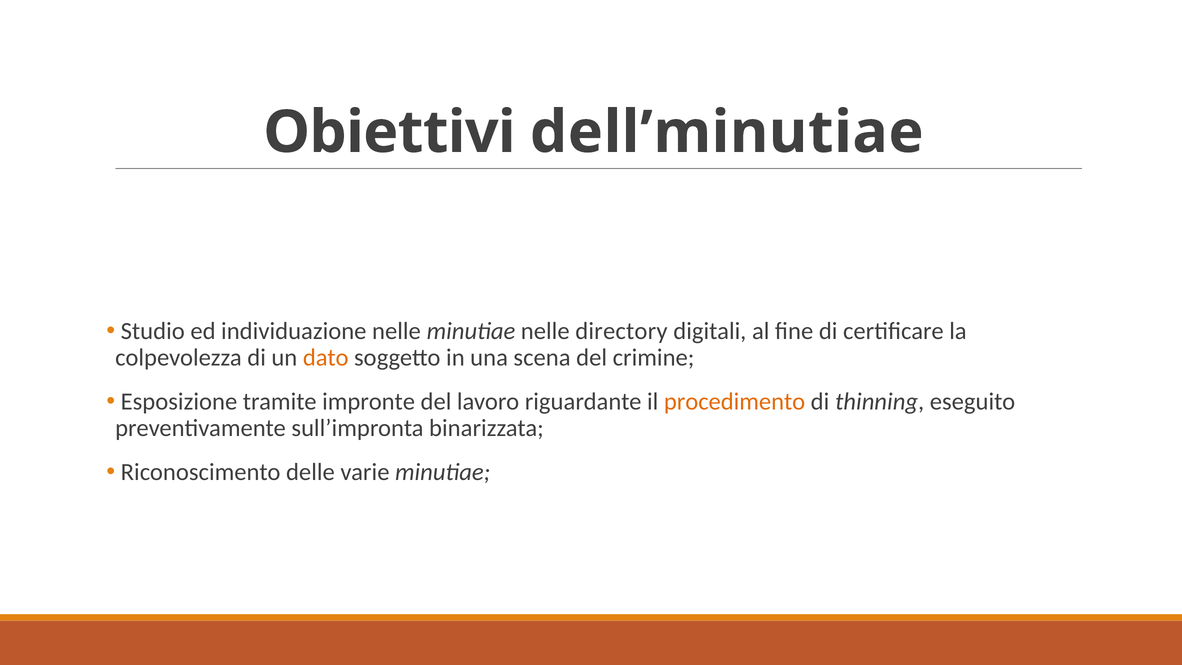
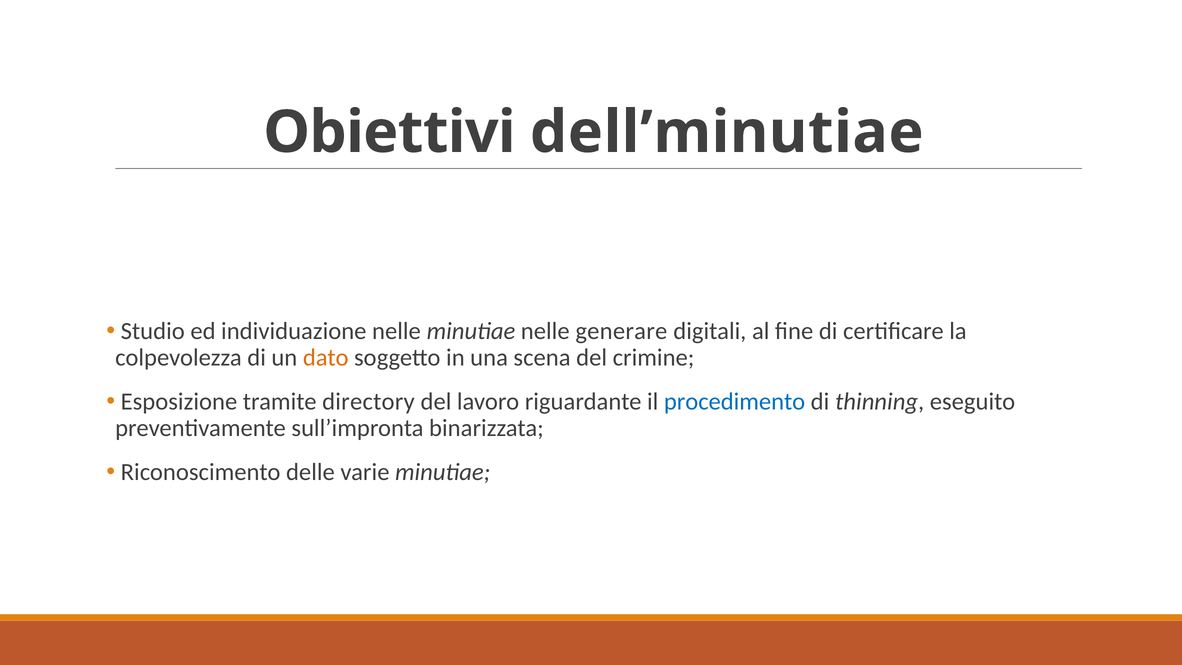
directory: directory -> generare
impronte: impronte -> directory
procedimento colour: orange -> blue
